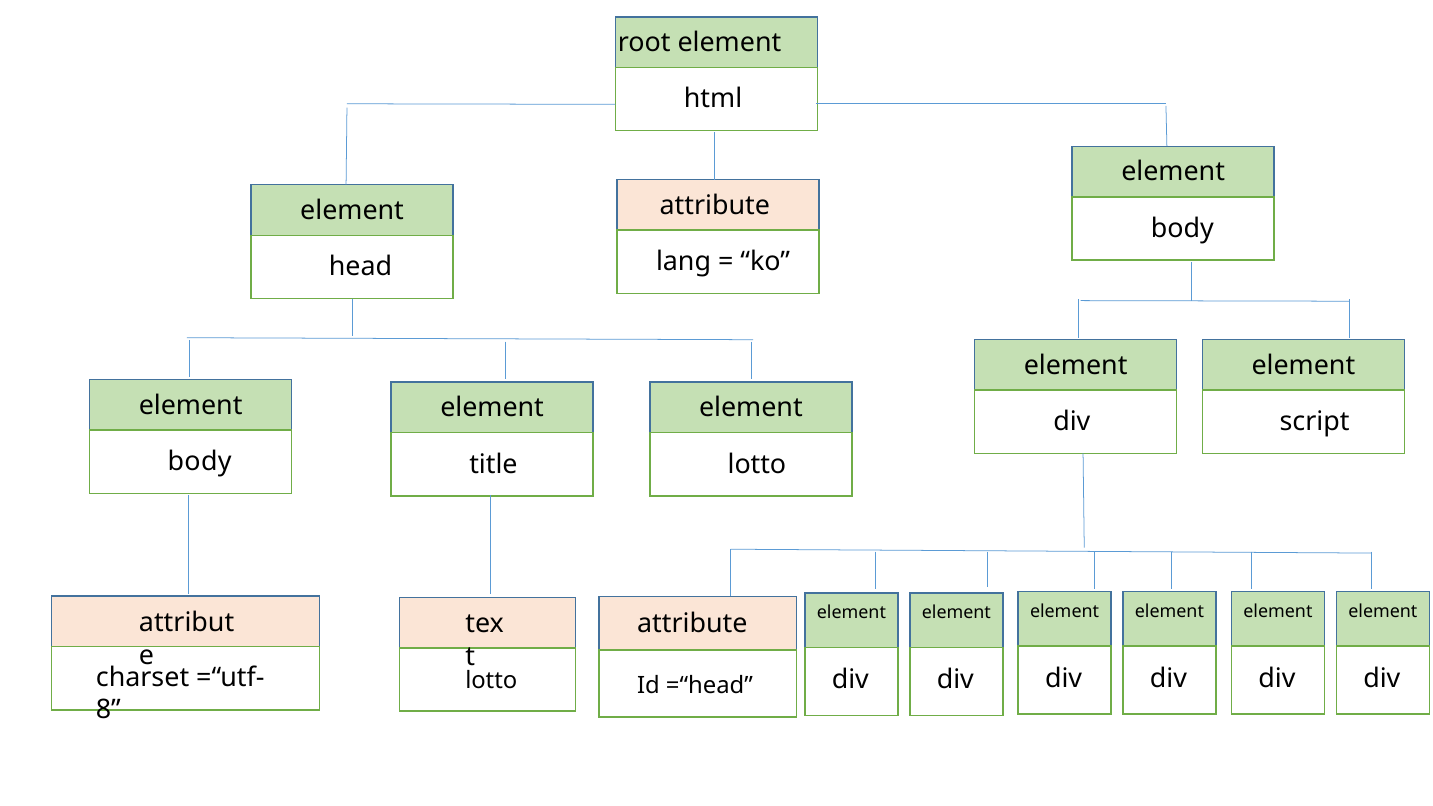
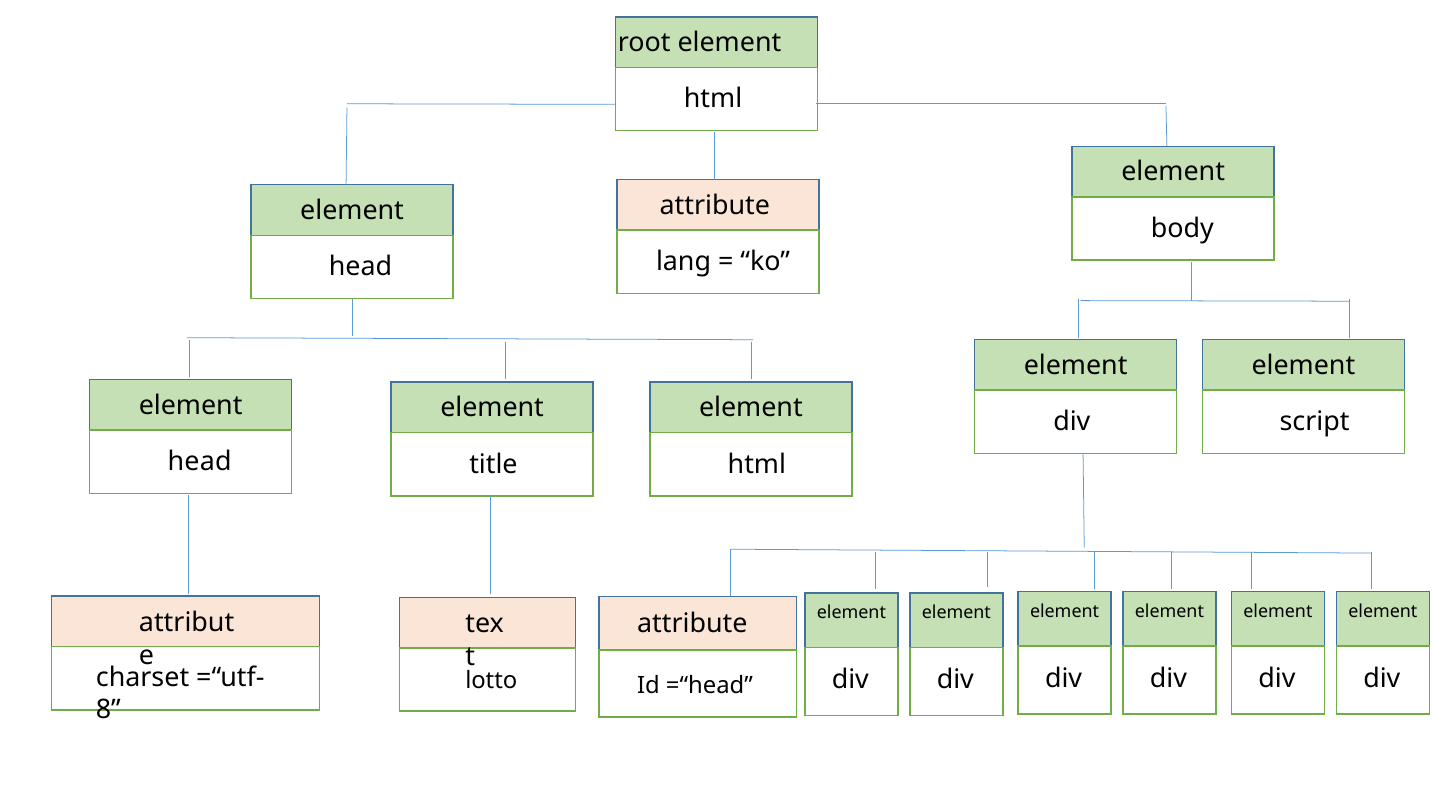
body at (200, 462): body -> head
lotto at (757, 464): lotto -> html
